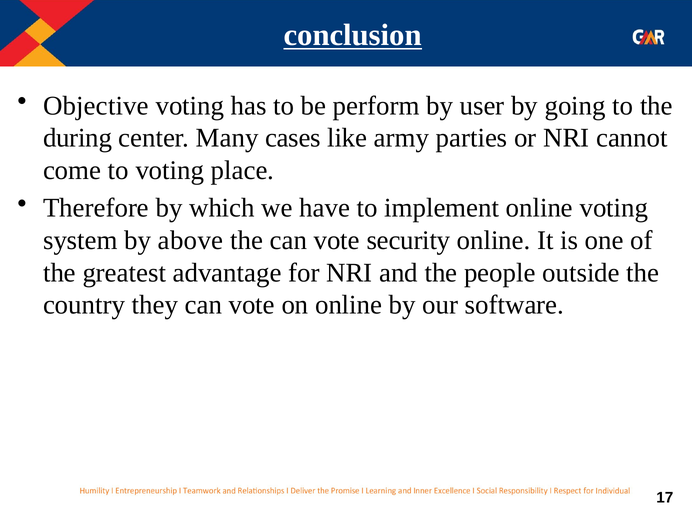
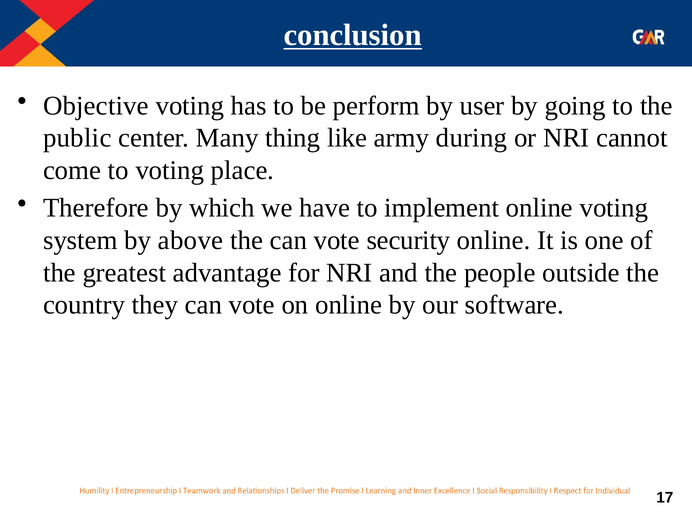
during: during -> public
cases: cases -> thing
parties: parties -> during
